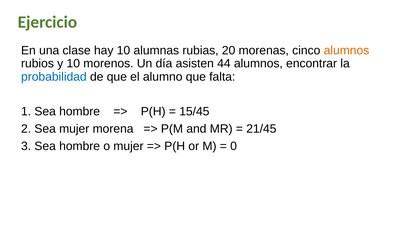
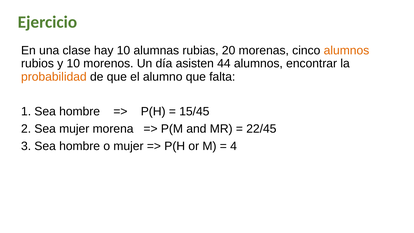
probabilidad colour: blue -> orange
21/45: 21/45 -> 22/45
0: 0 -> 4
